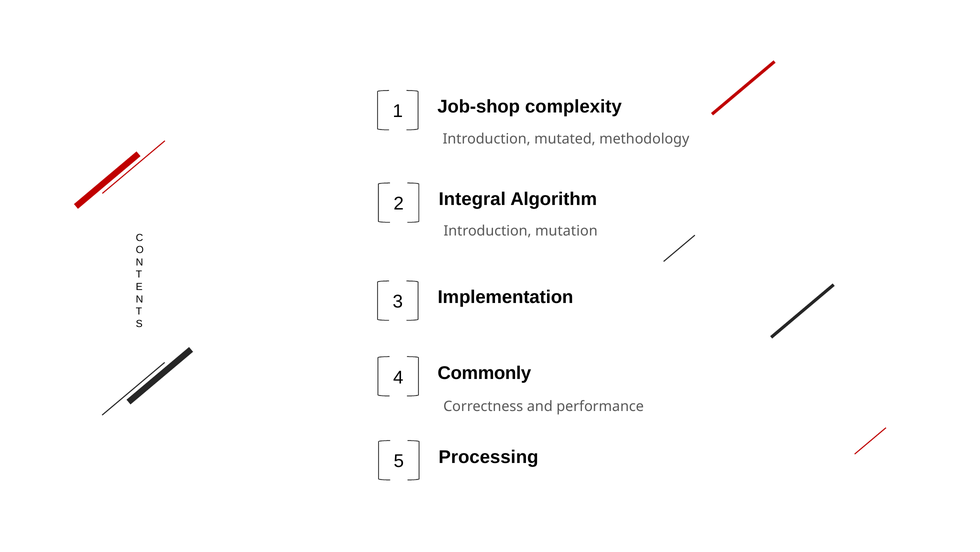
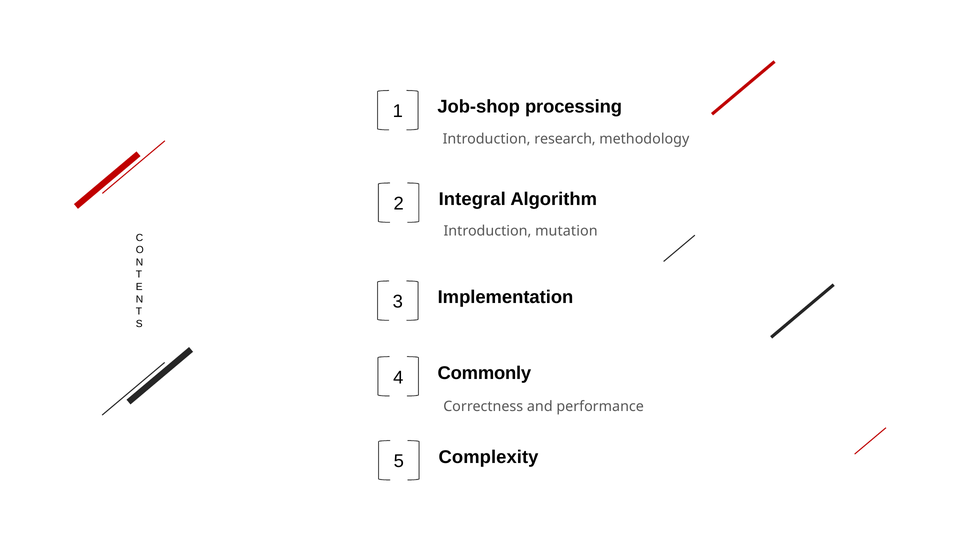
complexity: complexity -> processing
mutated: mutated -> research
Processing: Processing -> Complexity
